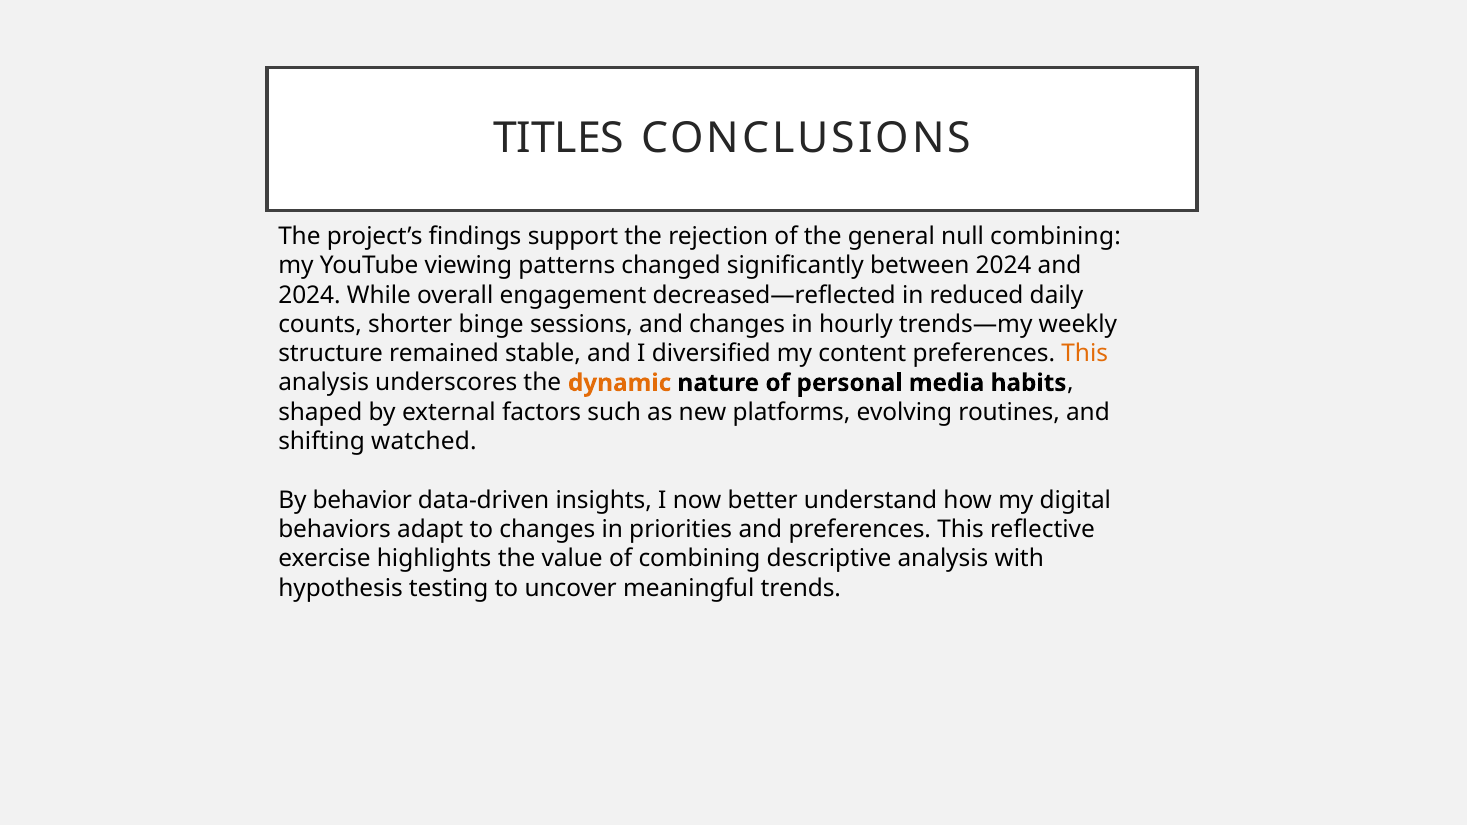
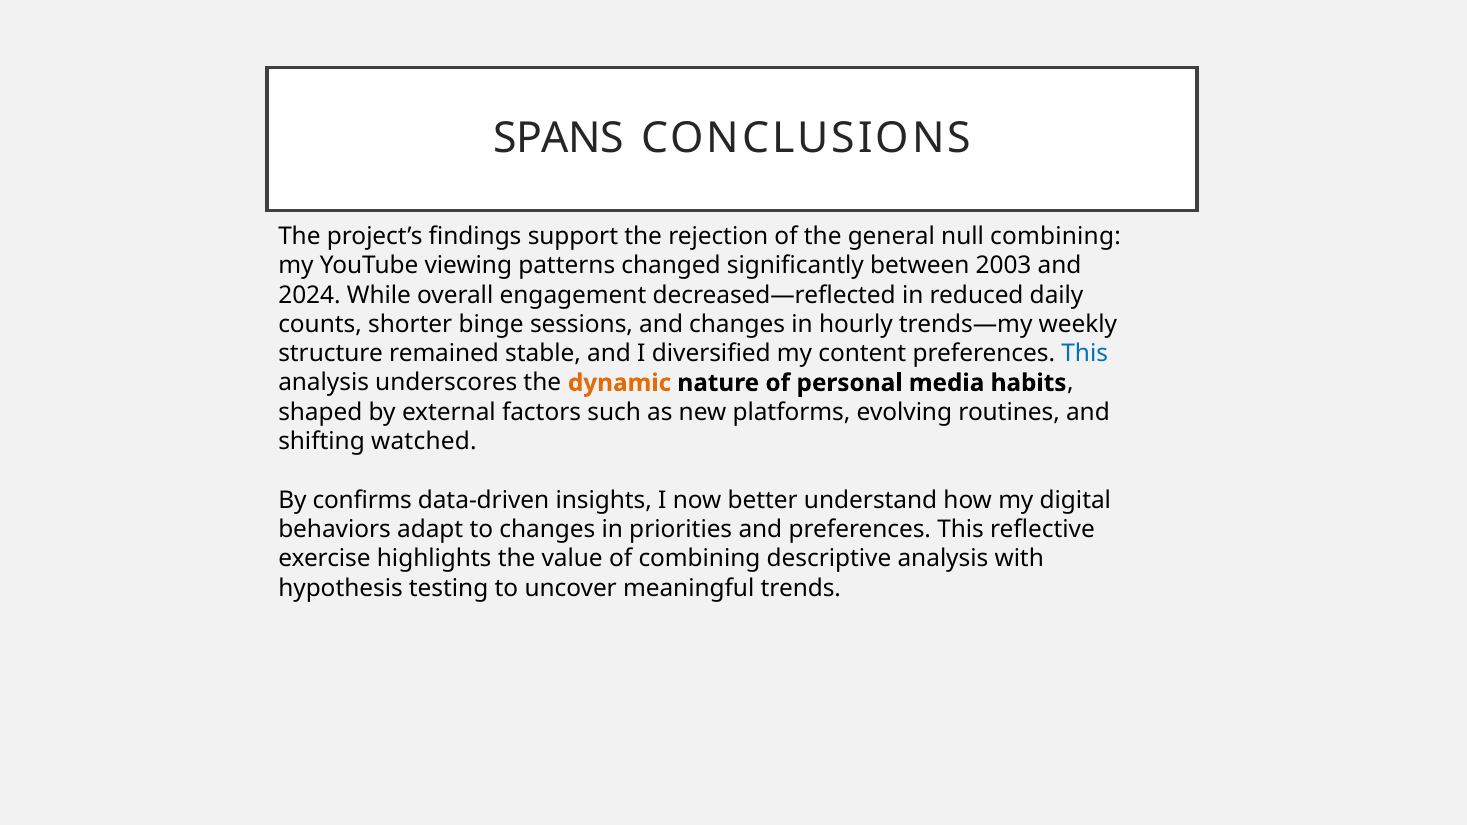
TITLES: TITLES -> SPANS
between 2024: 2024 -> 2003
This at (1085, 354) colour: orange -> blue
behavior: behavior -> confirms
